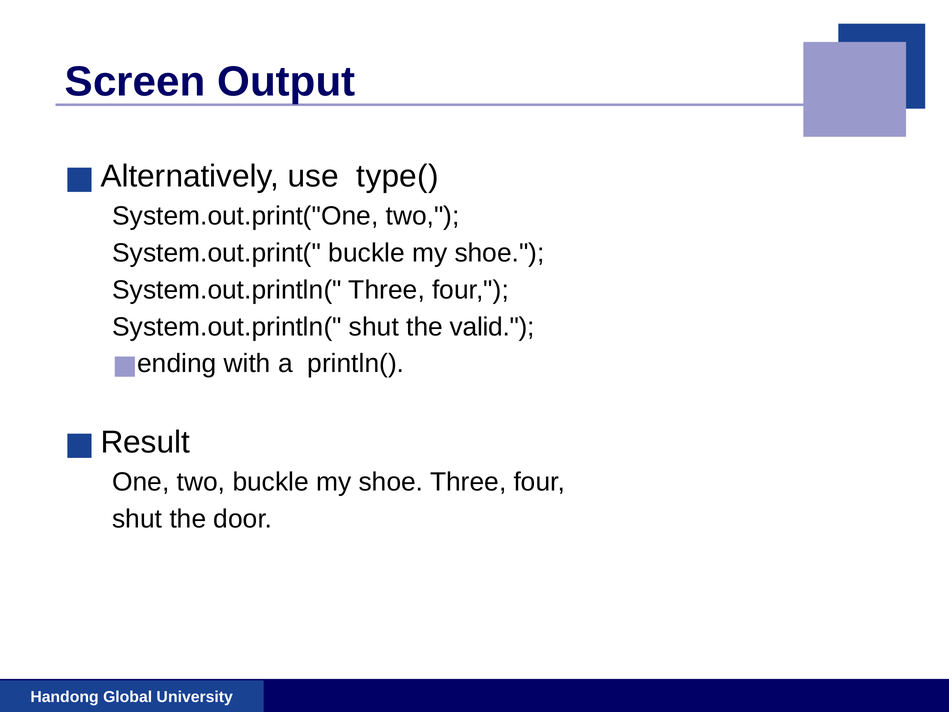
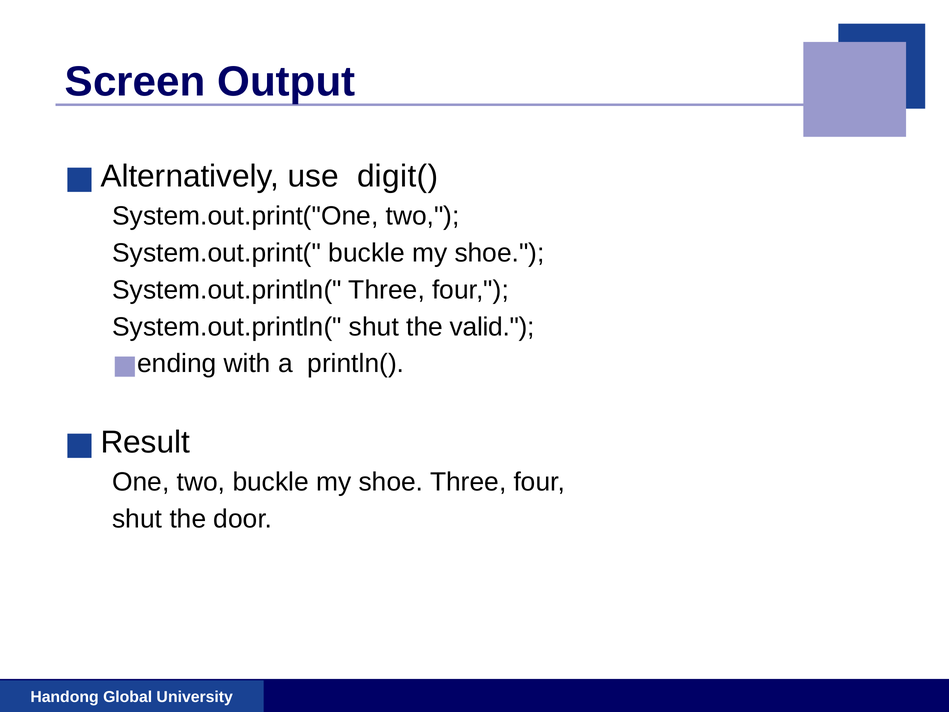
type(: type( -> digit(
